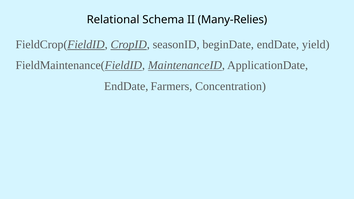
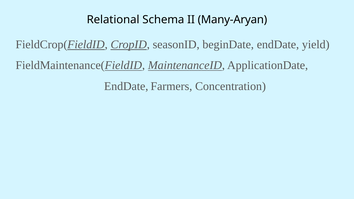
Many-Relies: Many-Relies -> Many-Aryan
